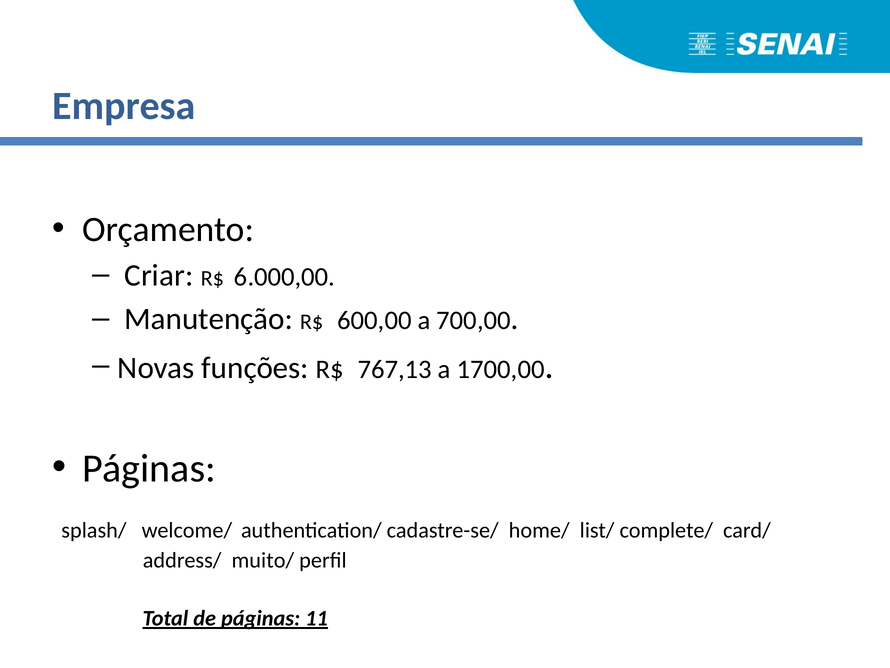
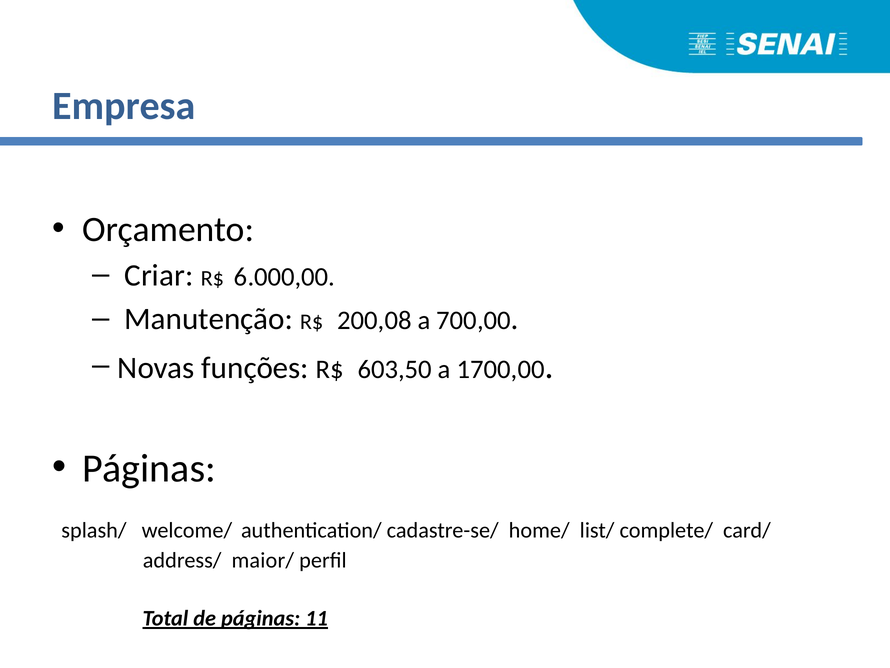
600,00: 600,00 -> 200,08
767,13: 767,13 -> 603,50
muito/: muito/ -> maior/
